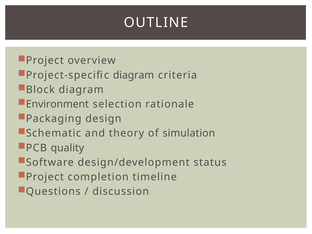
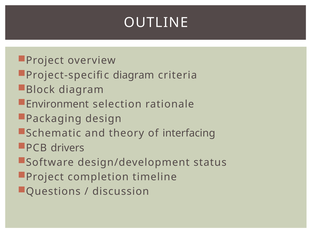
simulation: simulation -> interfacing
quality: quality -> drivers
